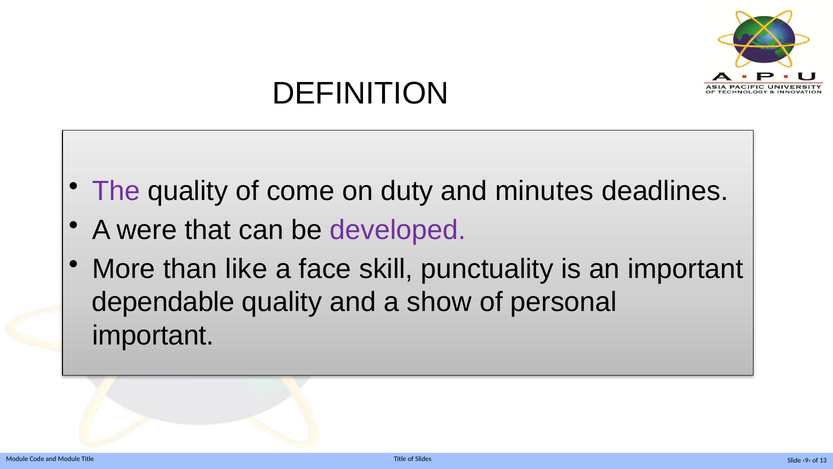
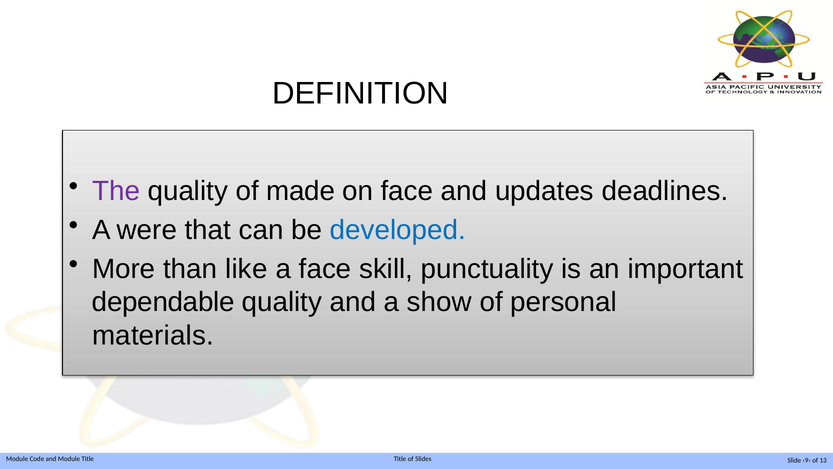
come: come -> made
on duty: duty -> face
minutes: minutes -> updates
developed colour: purple -> blue
important at (153, 335): important -> materials
